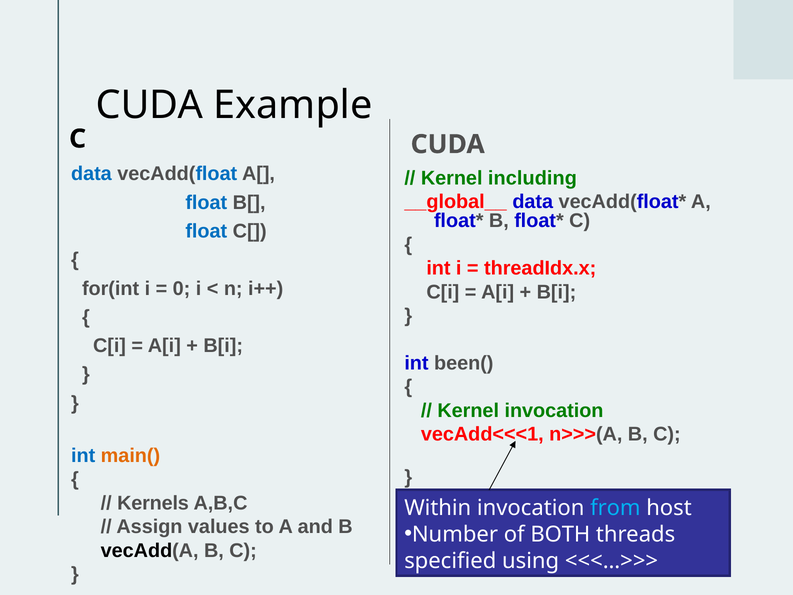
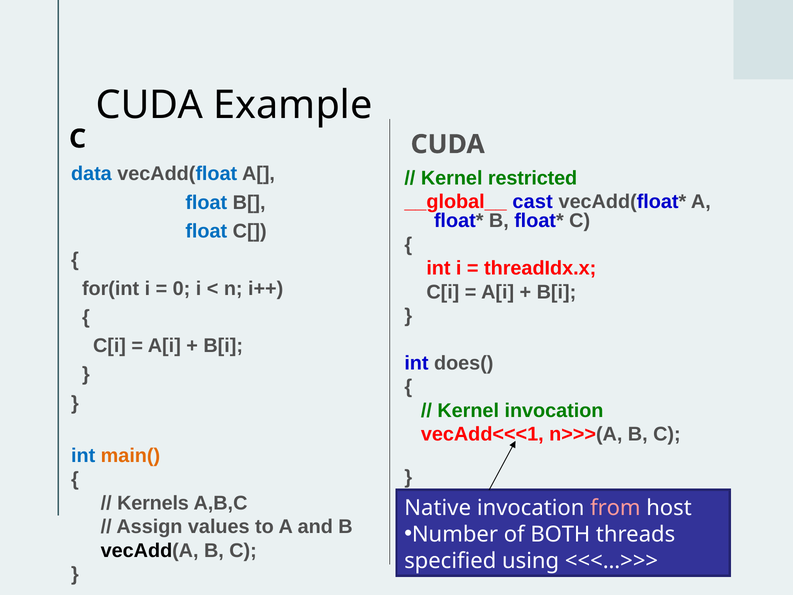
including: including -> restricted
__global__ data: data -> cast
been(: been( -> does(
Within: Within -> Native
from colour: light blue -> pink
